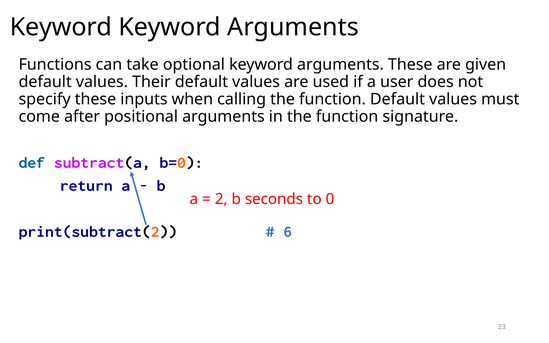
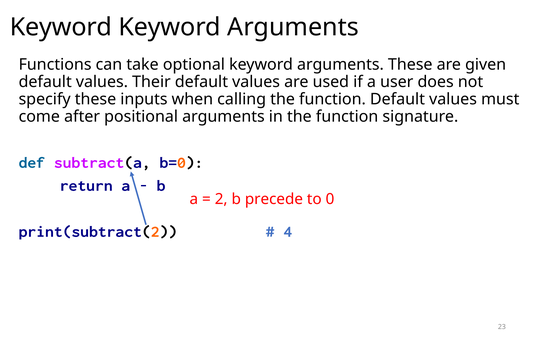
seconds: seconds -> precede
6: 6 -> 4
